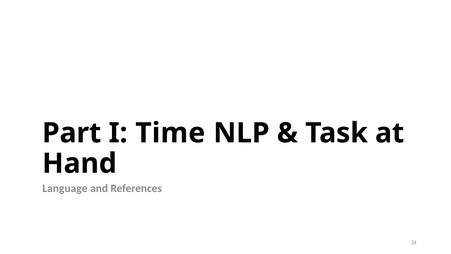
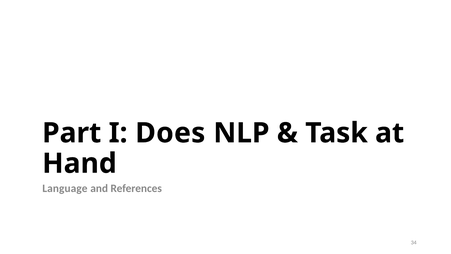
Time: Time -> Does
